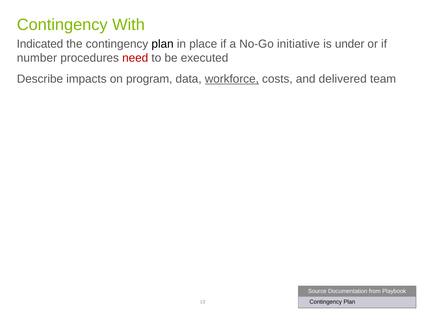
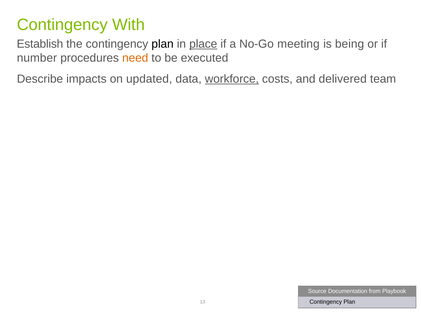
Indicated: Indicated -> Establish
place underline: none -> present
initiative: initiative -> meeting
under: under -> being
need colour: red -> orange
program: program -> updated
